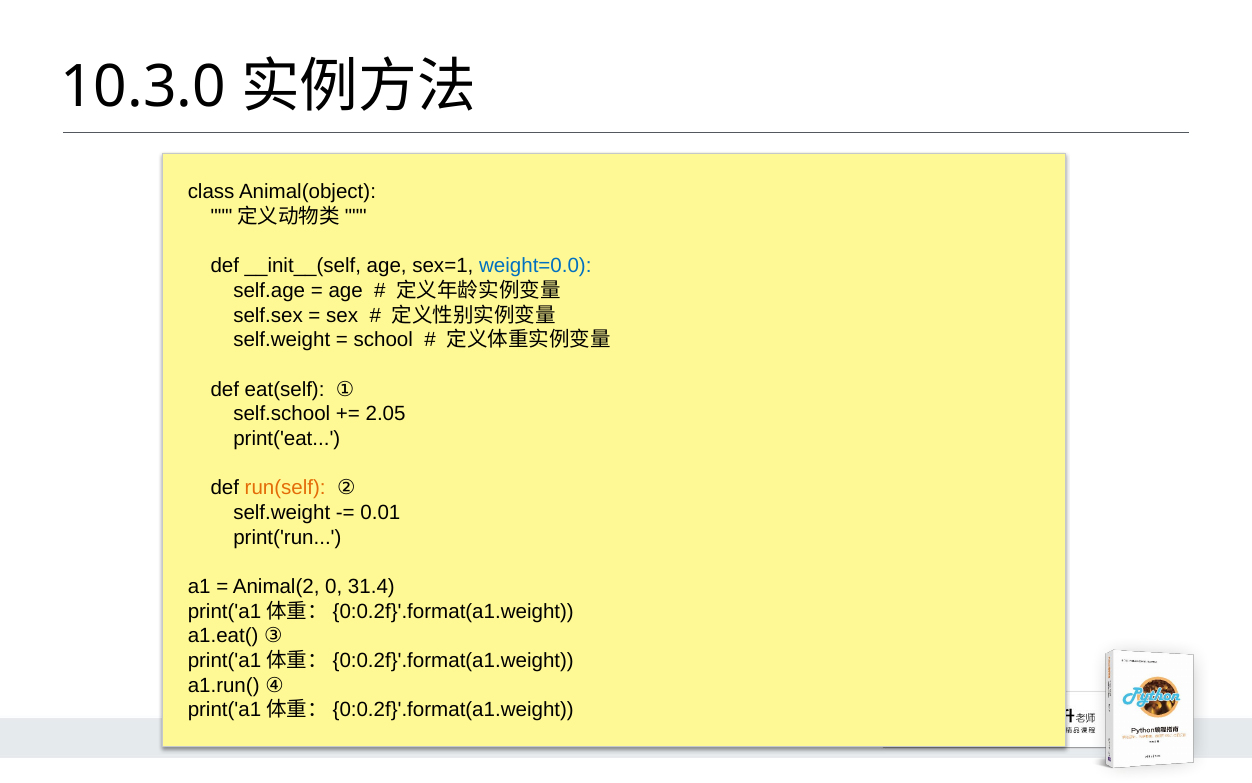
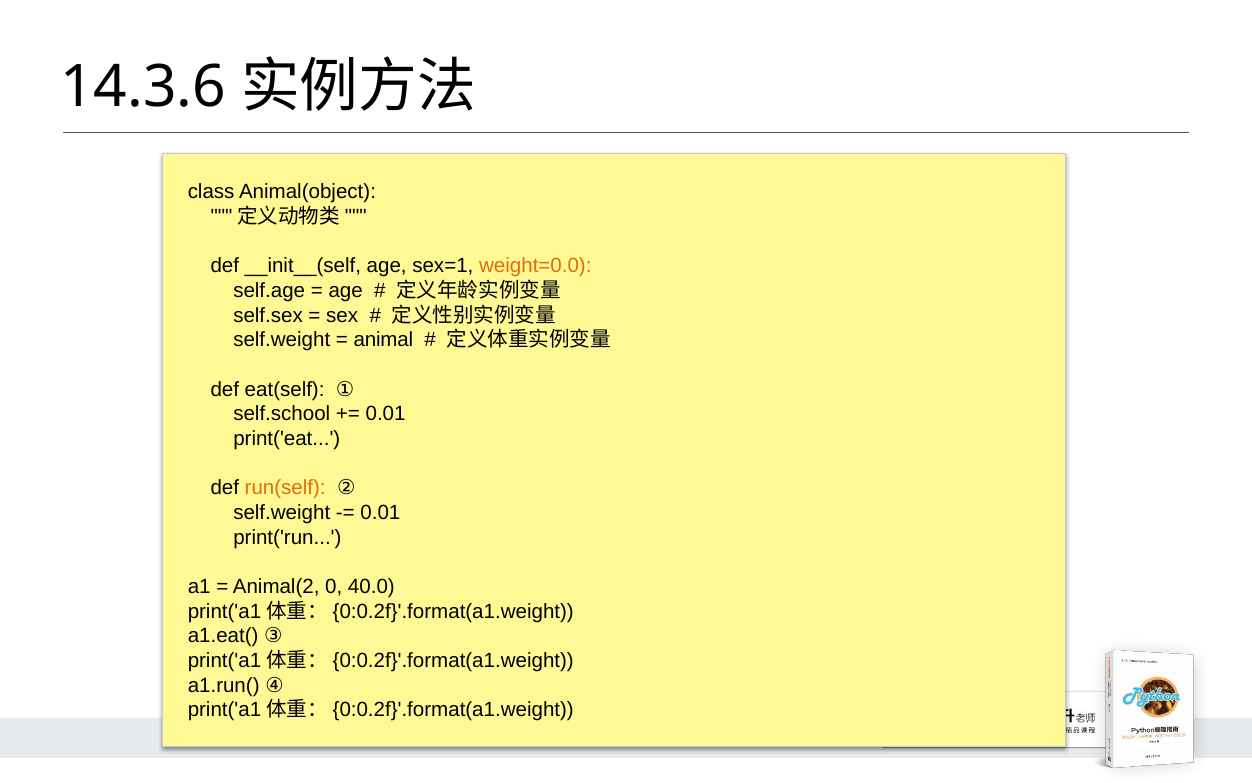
10.3.0: 10.3.0 -> 14.3.6
weight=0.0 colour: blue -> orange
school: school -> animal
2.05 at (386, 414): 2.05 -> 0.01
31.4: 31.4 -> 40.0
